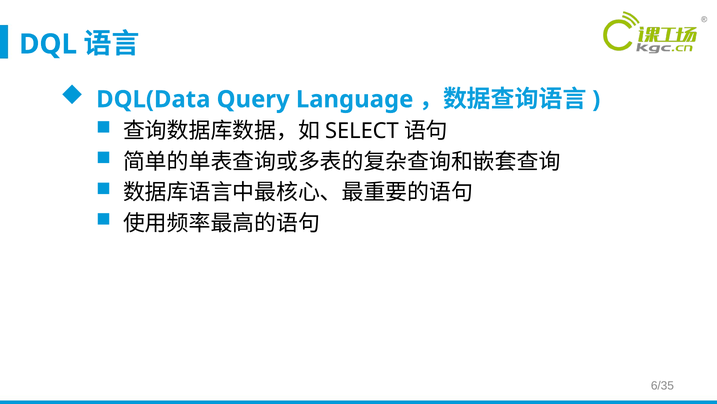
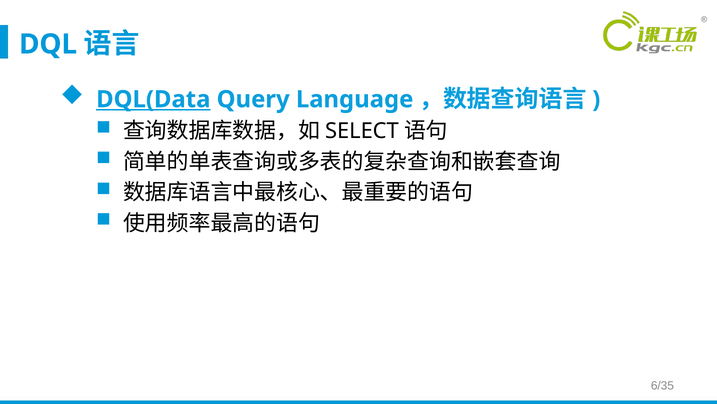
DQL(Data underline: none -> present
